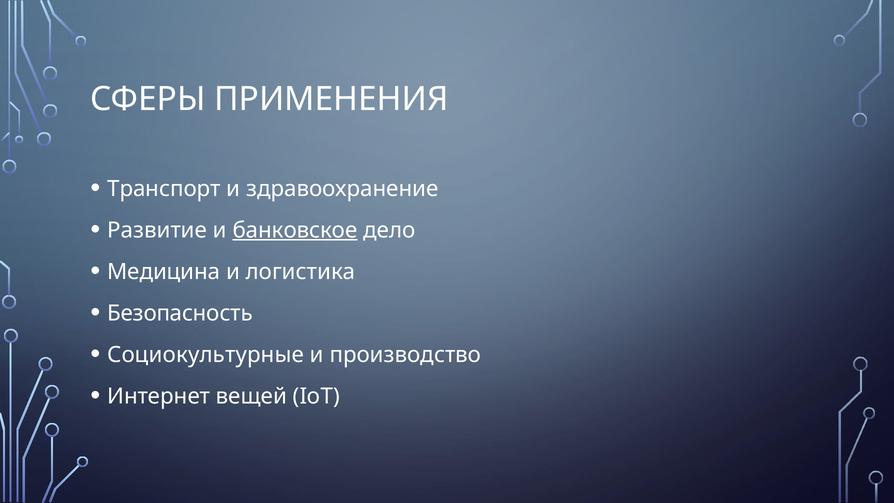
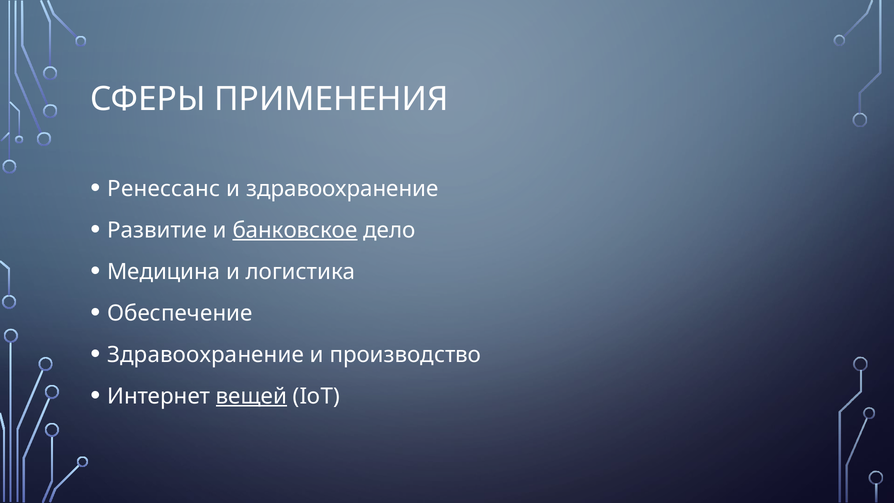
Транспорт: Транспорт -> Ренессанс
Безопасность: Безопасность -> Обеспечение
Социокультурные at (206, 355): Социокультурные -> Здравоохранение
вещей underline: none -> present
